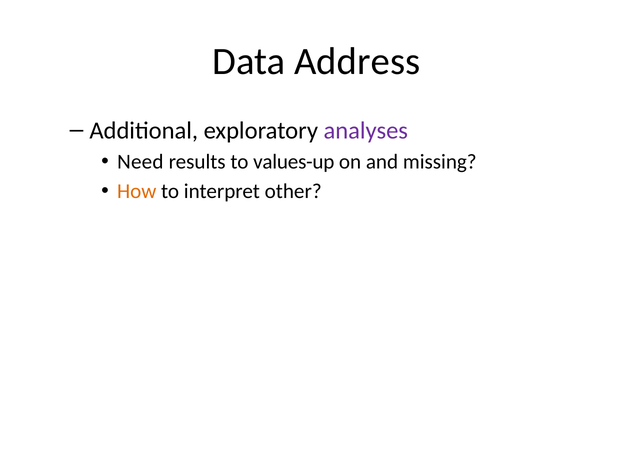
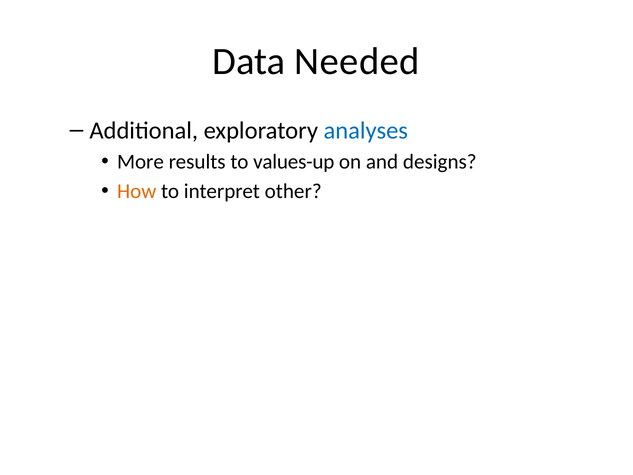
Address: Address -> Needed
analyses colour: purple -> blue
Need: Need -> More
missing: missing -> designs
